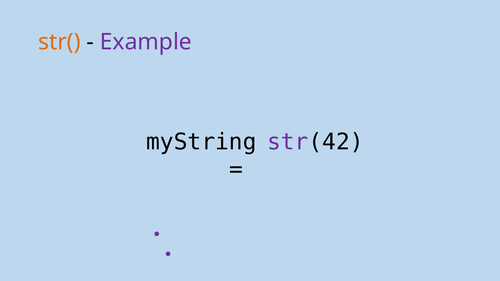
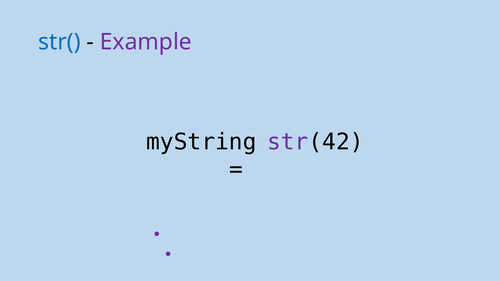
str( colour: orange -> blue
